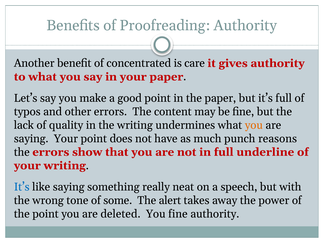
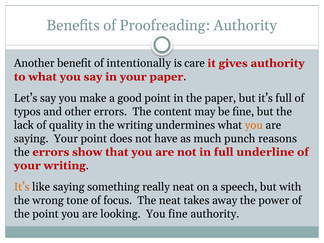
concentrated: concentrated -> intentionally
It’s at (22, 187) colour: blue -> orange
some: some -> focus
The alert: alert -> neat
deleted: deleted -> looking
